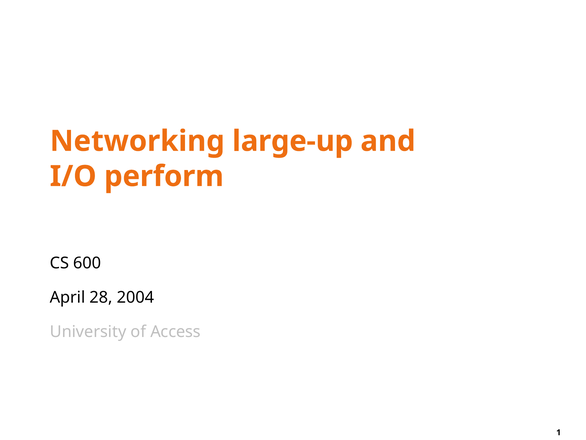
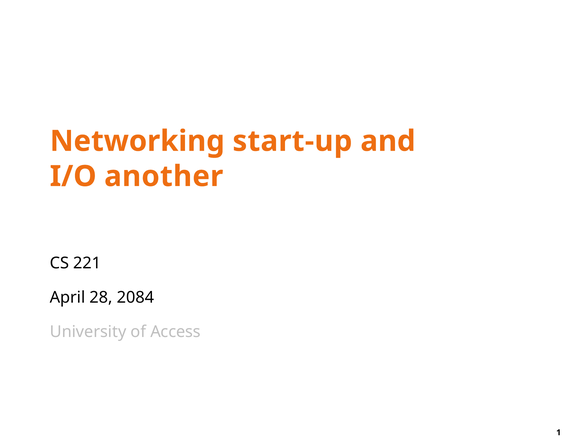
large-up: large-up -> start-up
perform: perform -> another
600: 600 -> 221
2004: 2004 -> 2084
